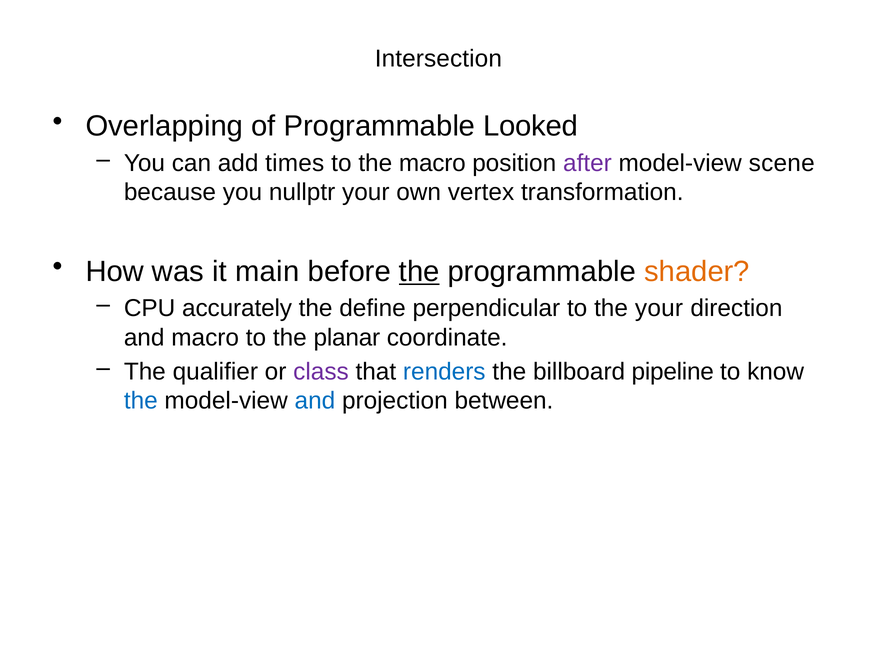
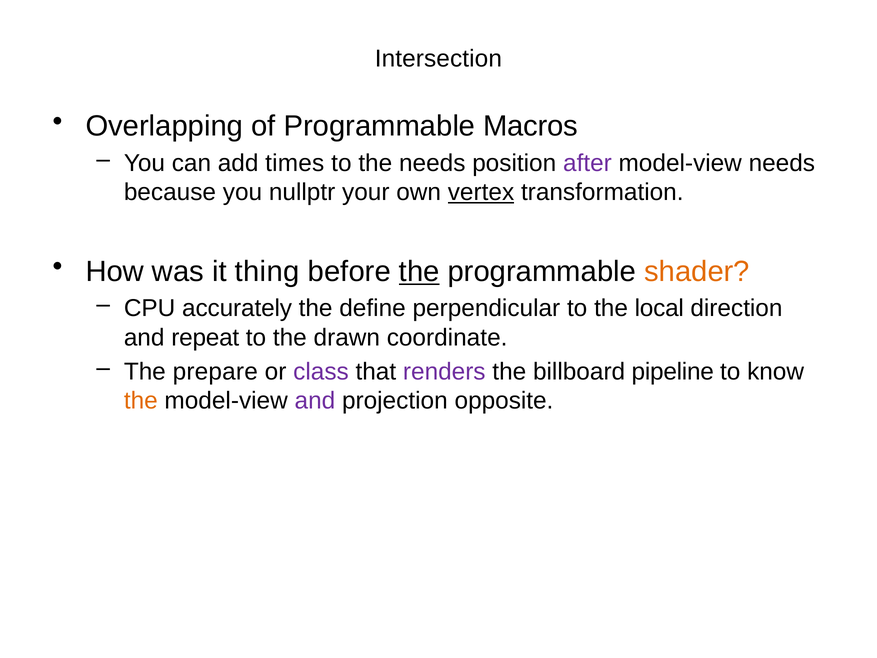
Looked: Looked -> Macros
the macro: macro -> needs
model-view scene: scene -> needs
vertex underline: none -> present
main: main -> thing
the your: your -> local
and macro: macro -> repeat
planar: planar -> drawn
qualifier: qualifier -> prepare
renders colour: blue -> purple
the at (141, 401) colour: blue -> orange
and at (315, 401) colour: blue -> purple
between: between -> opposite
